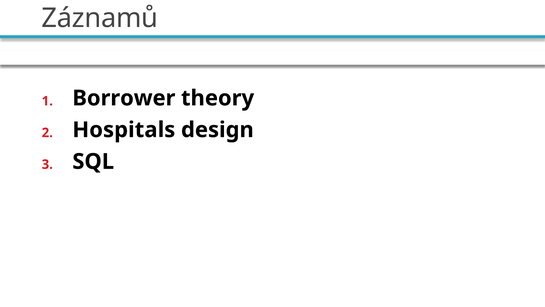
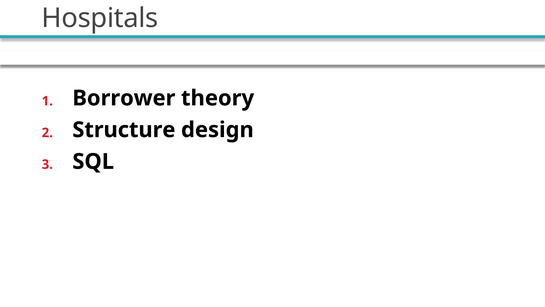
Záznamů: Záznamů -> Hospitals
Hospitals: Hospitals -> Structure
